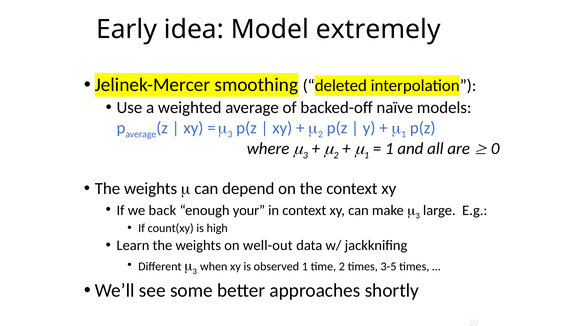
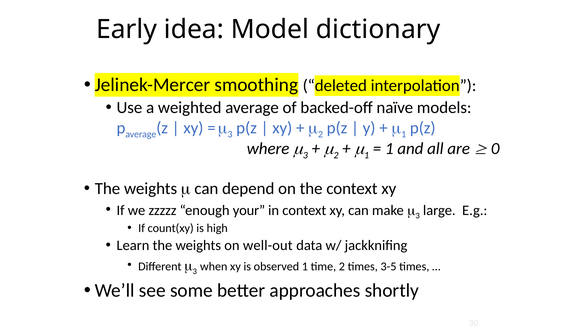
extremely: extremely -> dictionary
back: back -> zzzzz
